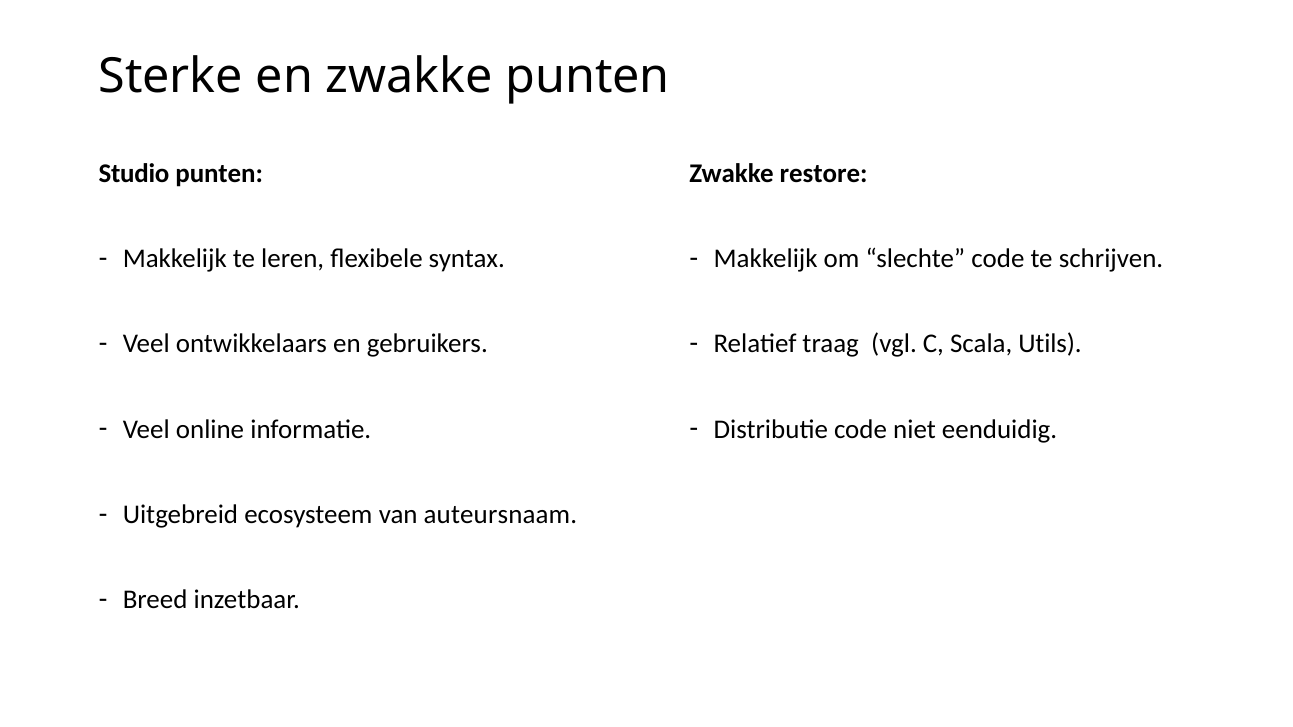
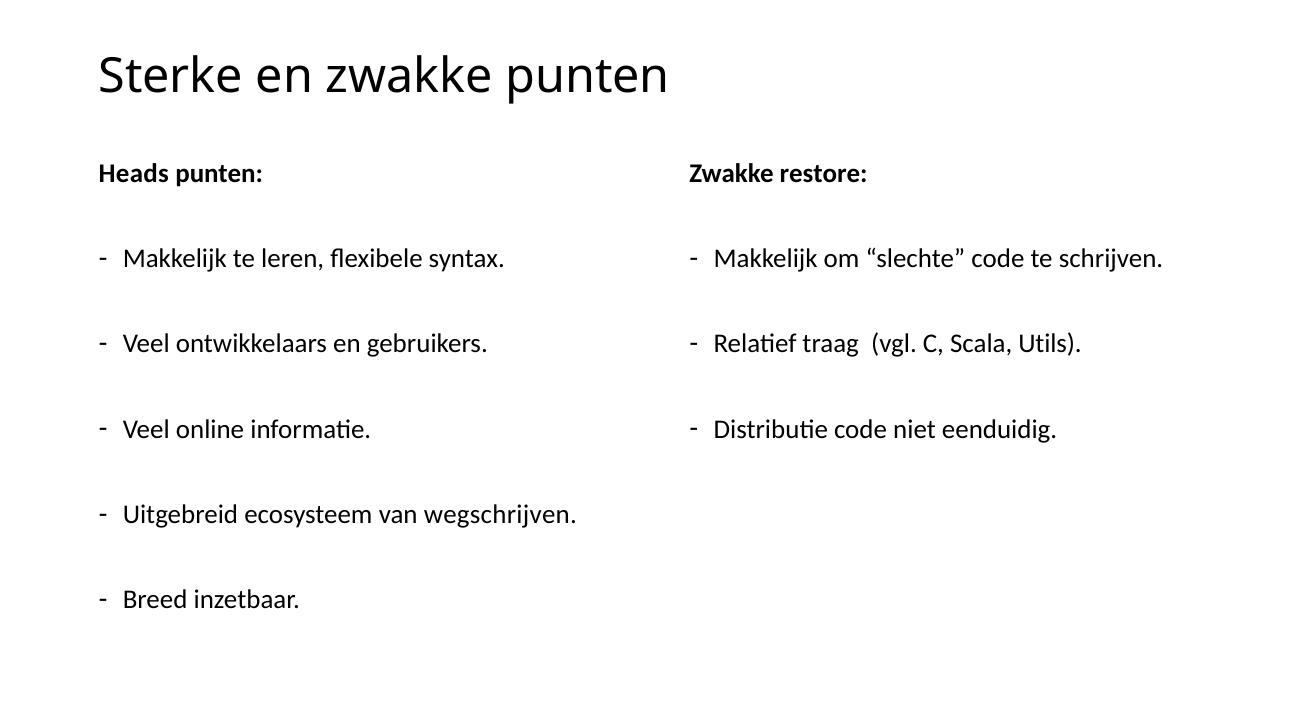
Studio: Studio -> Heads
auteursnaam: auteursnaam -> wegschrijven
